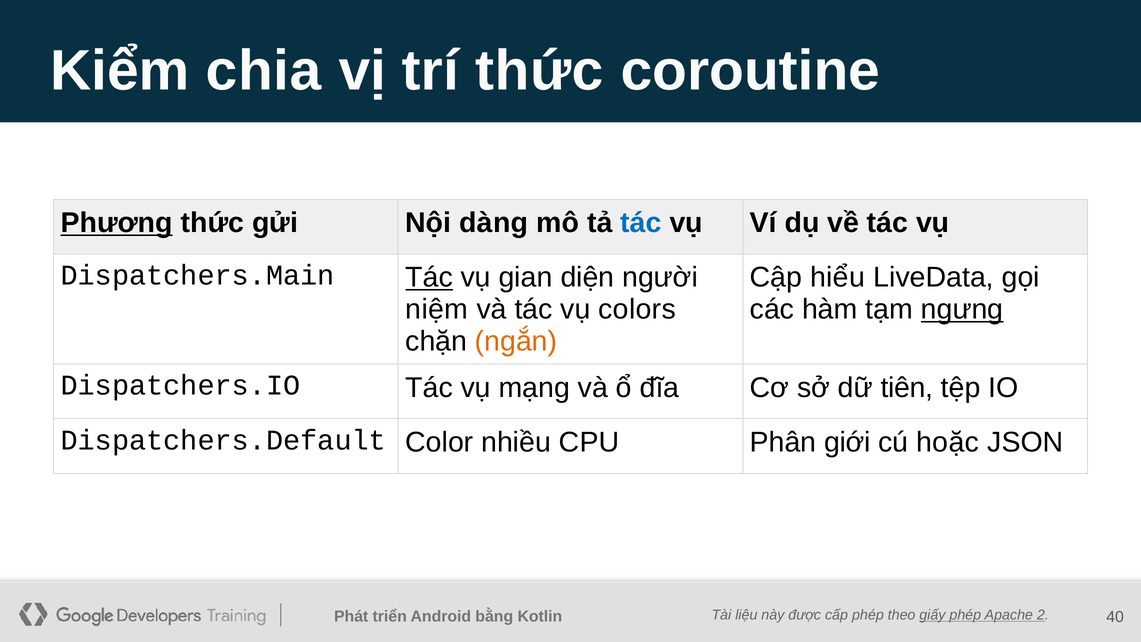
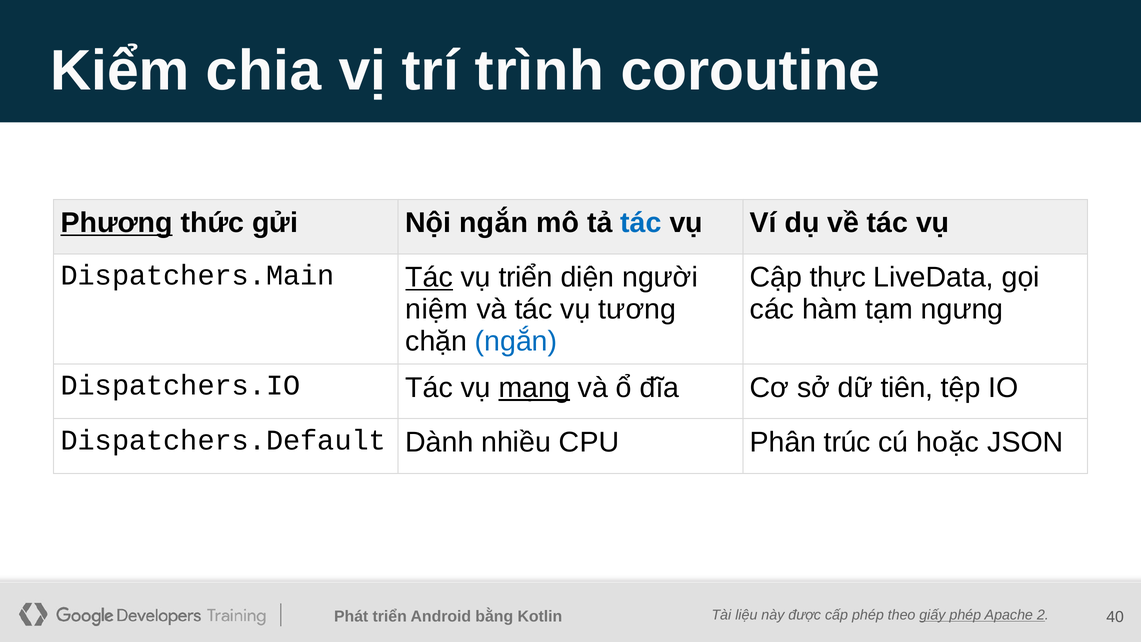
trí thức: thức -> trình
Nội dàng: dàng -> ngắn
hiểu: hiểu -> thực
vụ gian: gian -> triển
colors: colors -> tương
ngưng underline: present -> none
ngắn at (516, 341) colour: orange -> blue
mạng underline: none -> present
Color: Color -> Dành
giới: giới -> trúc
